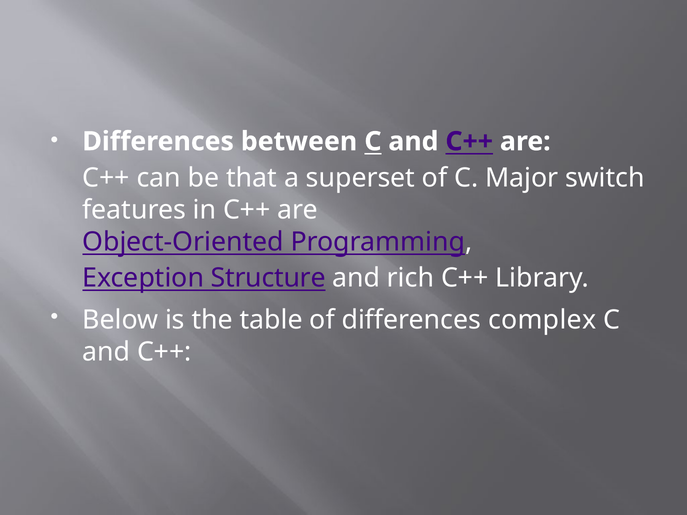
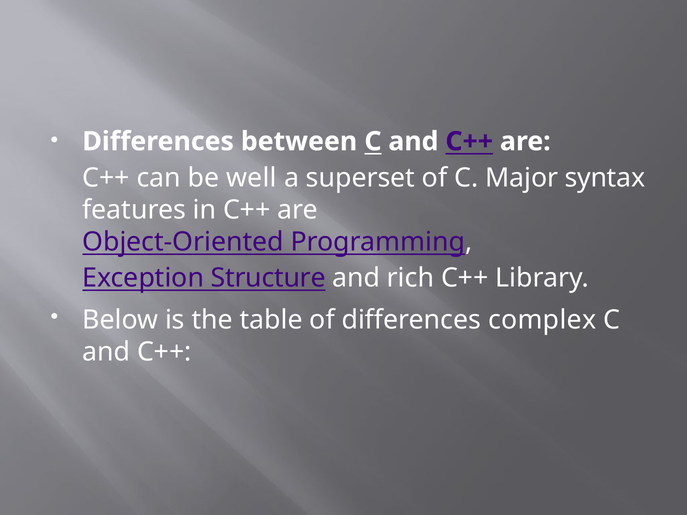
that: that -> well
switch: switch -> syntax
